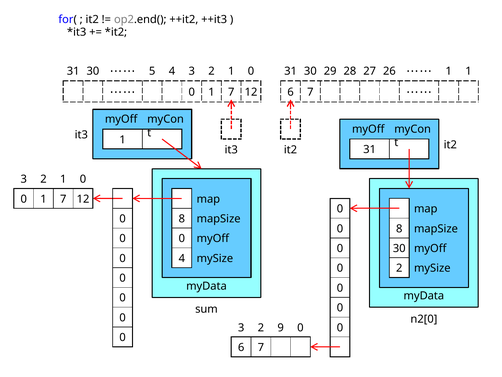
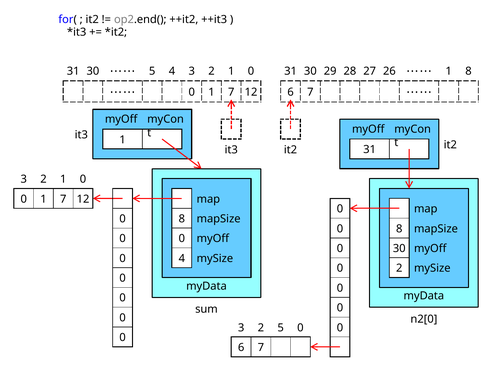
1 1: 1 -> 8
2 9: 9 -> 5
